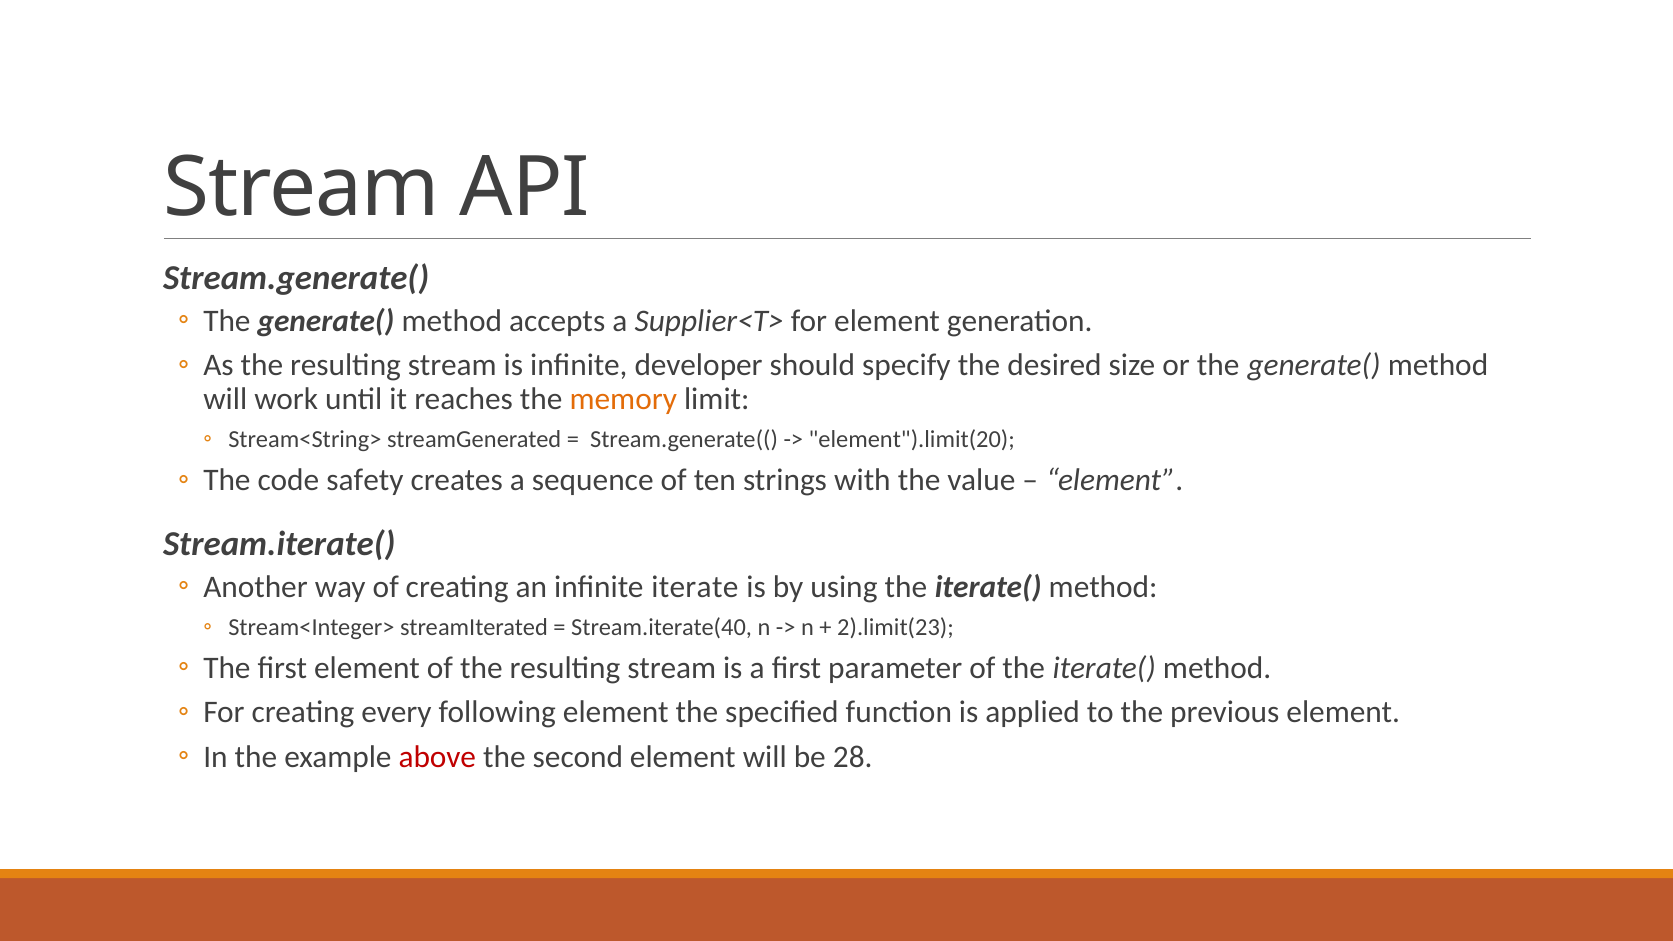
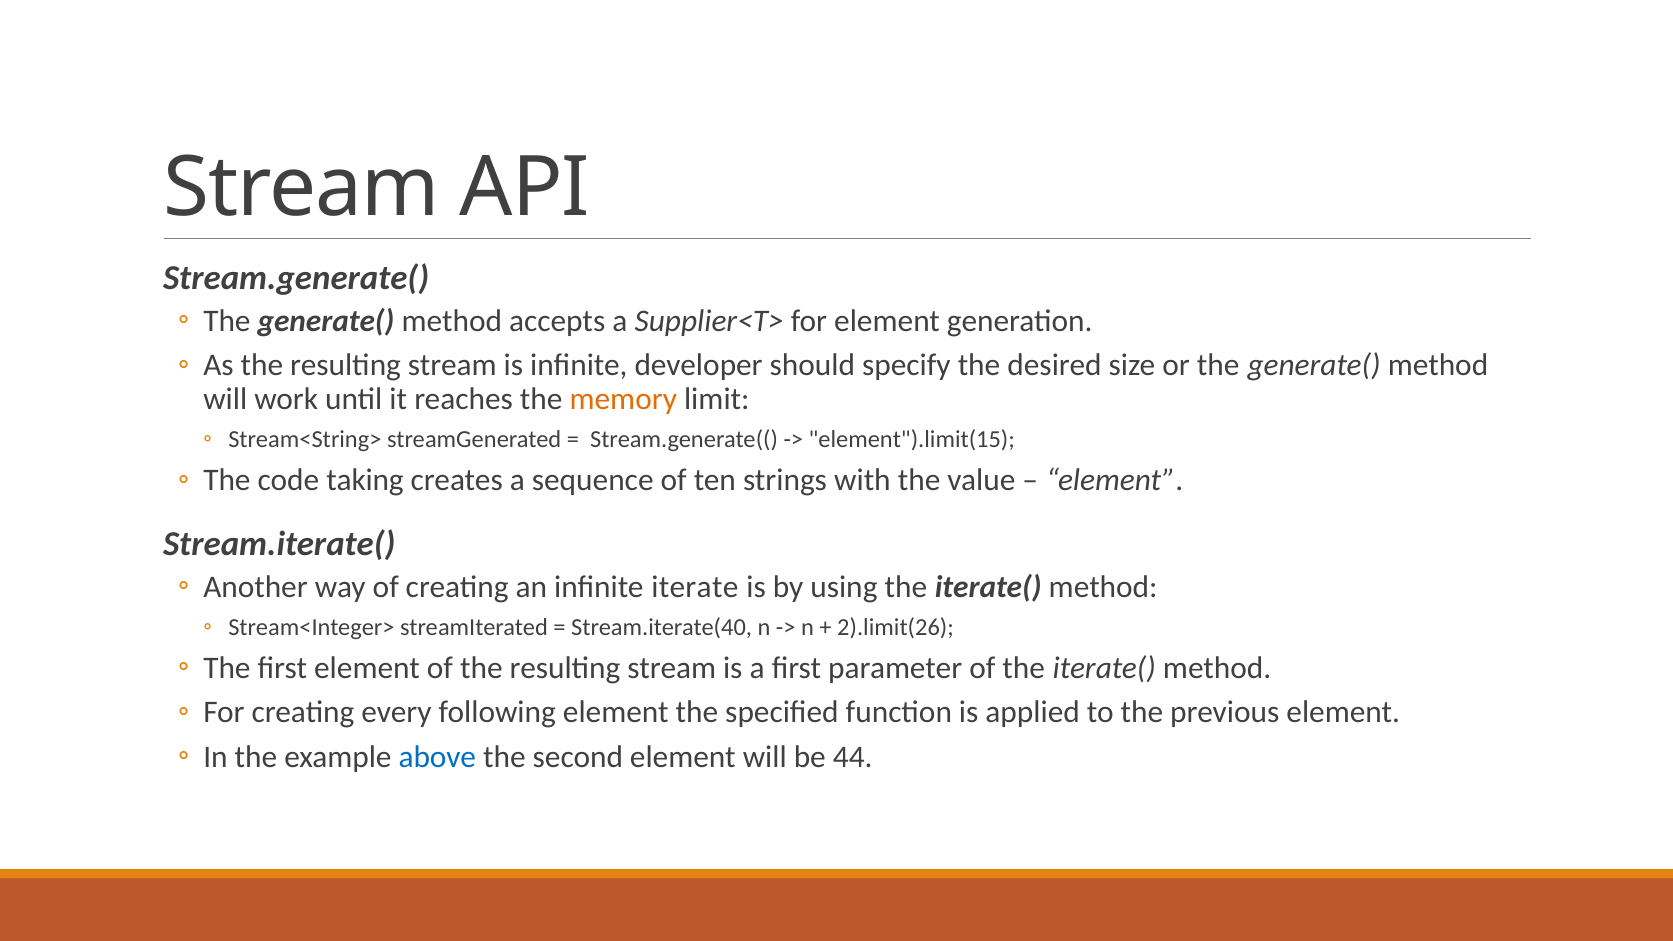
element").limit(20: element").limit(20 -> element").limit(15
safety: safety -> taking
2).limit(23: 2).limit(23 -> 2).limit(26
above colour: red -> blue
28: 28 -> 44
